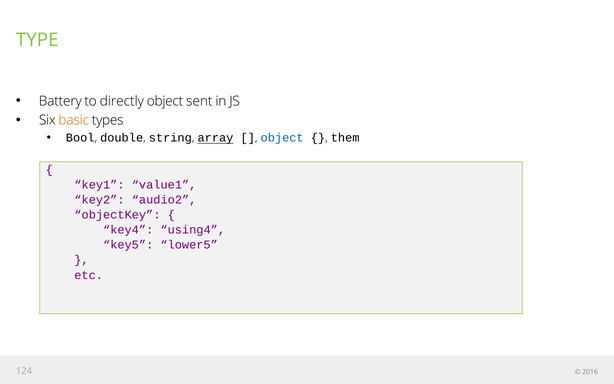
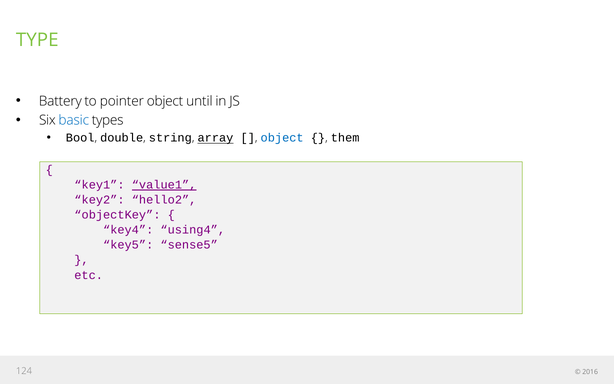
directly: directly -> pointer
sent: sent -> until
basic colour: orange -> blue
value1 underline: none -> present
audio2: audio2 -> hello2
lower5: lower5 -> sense5
